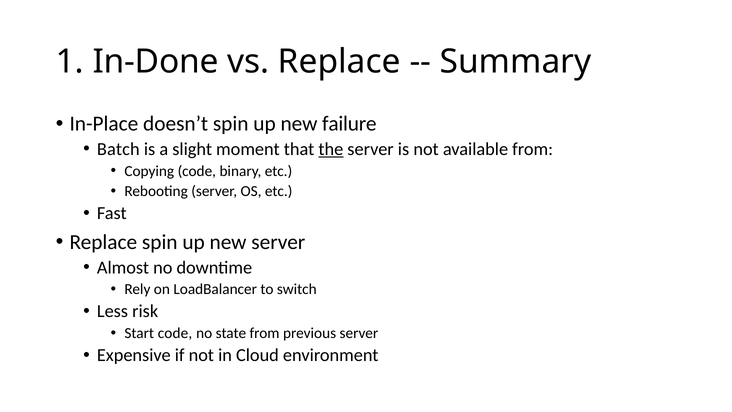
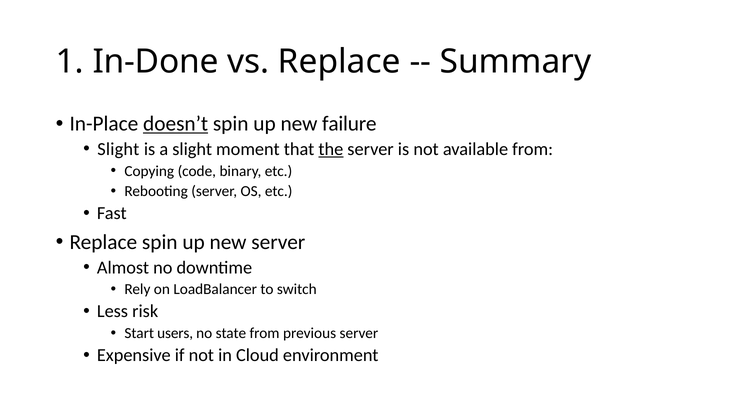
doesn’t underline: none -> present
Batch at (118, 149): Batch -> Slight
Start code: code -> users
